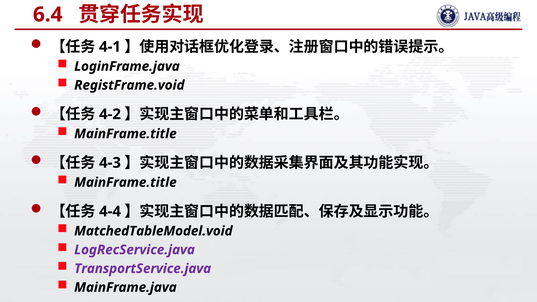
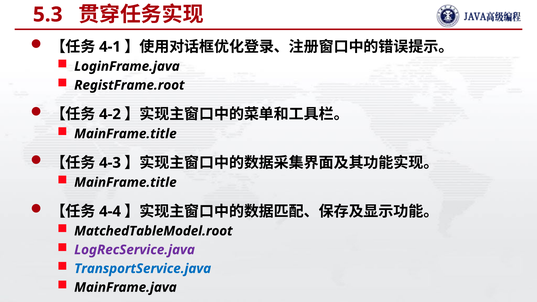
6.4: 6.4 -> 5.3
RegistFrame.void: RegistFrame.void -> RegistFrame.root
MatchedTableModel.void: MatchedTableModel.void -> MatchedTableModel.root
TransportService.java colour: purple -> blue
